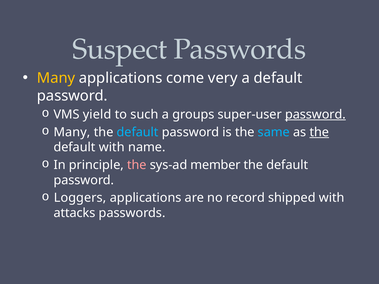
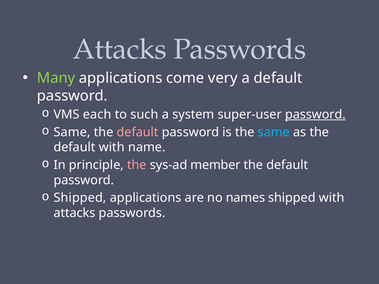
Suspect at (120, 49): Suspect -> Attacks
Many at (56, 78) colour: yellow -> light green
yield: yield -> each
groups: groups -> system
Many at (72, 132): Many -> Same
default at (138, 132) colour: light blue -> pink
the at (319, 132) underline: present -> none
Loggers at (80, 198): Loggers -> Shipped
record: record -> names
